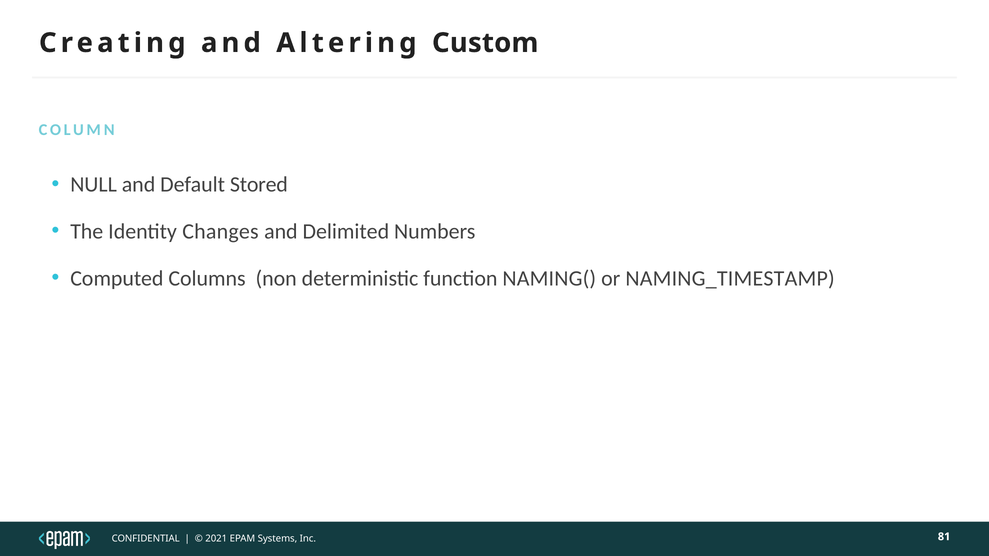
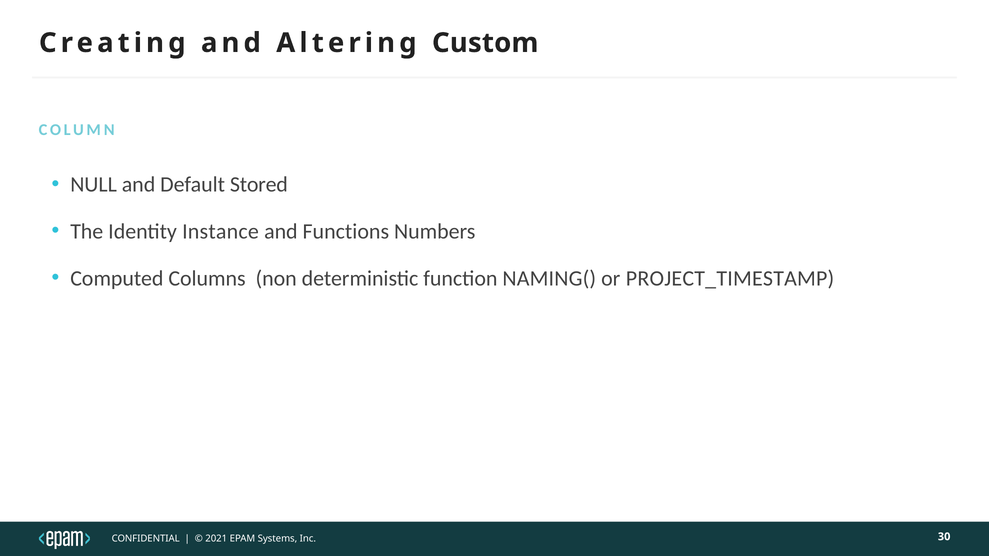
Changes: Changes -> Instance
Delimited: Delimited -> Functions
NAMING_TIMESTAMP: NAMING_TIMESTAMP -> PROJECT_TIMESTAMP
81: 81 -> 30
